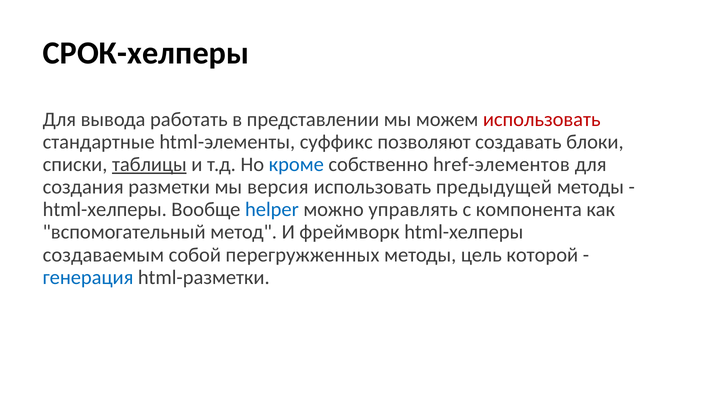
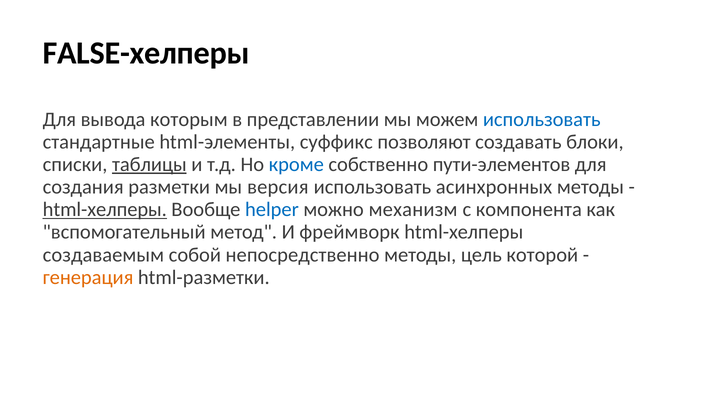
СРОК-хелперы: СРОК-хелперы -> FALSE-хелперы
работать: работать -> которым
использовать at (542, 119) colour: red -> blue
href-элементов: href-элементов -> пути-элементов
предыдущей: предыдущей -> асинхронных
html-хелперы at (105, 210) underline: none -> present
управлять: управлять -> механизм
перегружженных: перегружженных -> непосредственно
генерация colour: blue -> orange
